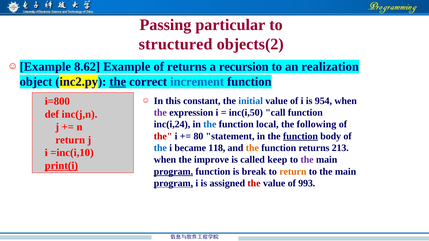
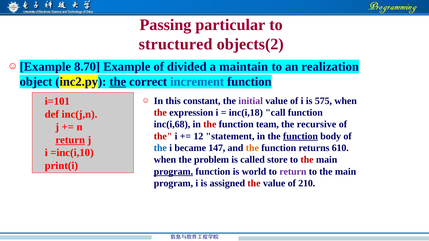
8.62: 8.62 -> 8.70
of returns: returns -> divided
recursion: recursion -> maintain
i=800: i=800 -> i=101
initial colour: blue -> purple
954: 954 -> 575
the at (160, 113) colour: purple -> red
inc(i,50: inc(i,50 -> inc(i,18
inc(i,24: inc(i,24 -> inc(i,68
the at (210, 125) colour: blue -> red
local: local -> team
following: following -> recursive
80: 80 -> 12
return at (70, 140) underline: none -> present
118: 118 -> 147
213: 213 -> 610
improve: improve -> problem
keep: keep -> store
the at (307, 160) colour: purple -> red
print(i underline: present -> none
break: break -> world
return at (293, 172) colour: orange -> purple
program at (173, 184) underline: present -> none
993: 993 -> 210
